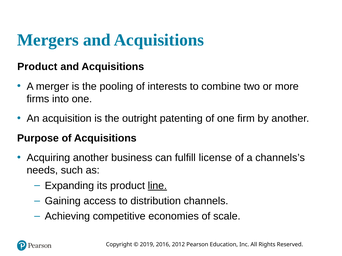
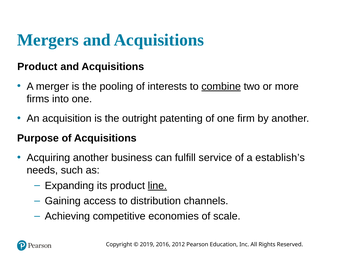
combine underline: none -> present
license: license -> service
channels’s: channels’s -> establish’s
